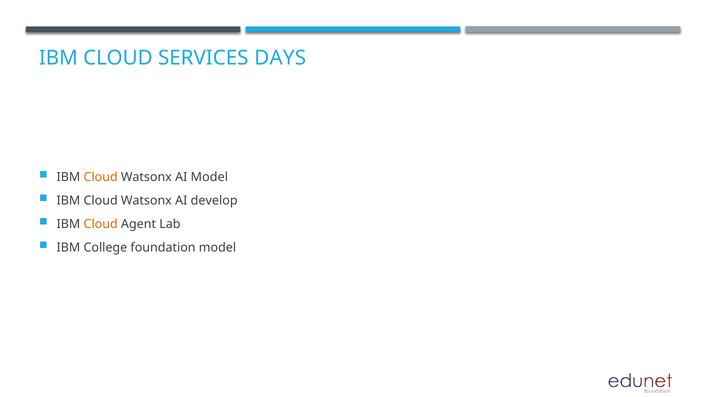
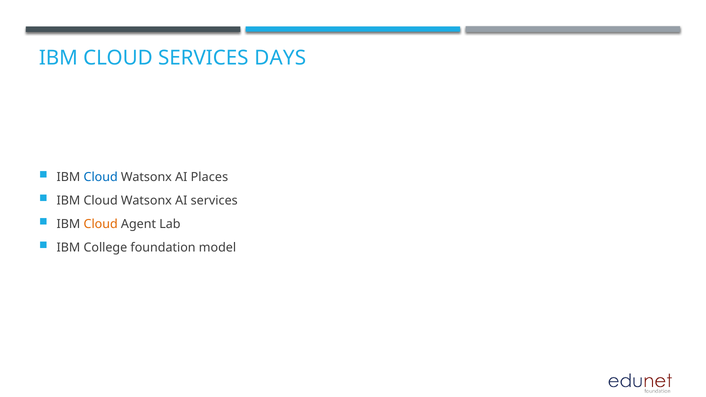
Cloud at (101, 177) colour: orange -> blue
AI Model: Model -> Places
AI develop: develop -> services
